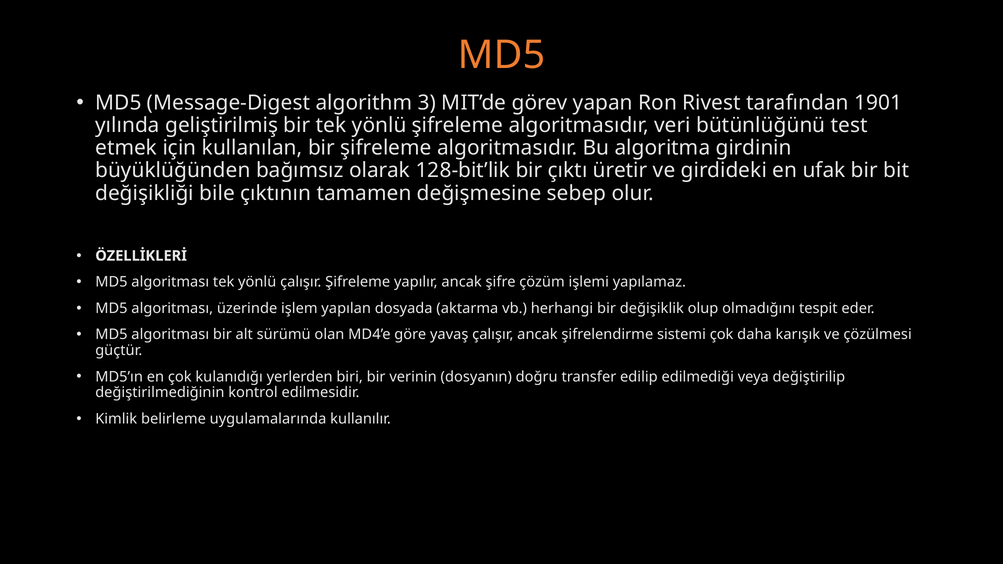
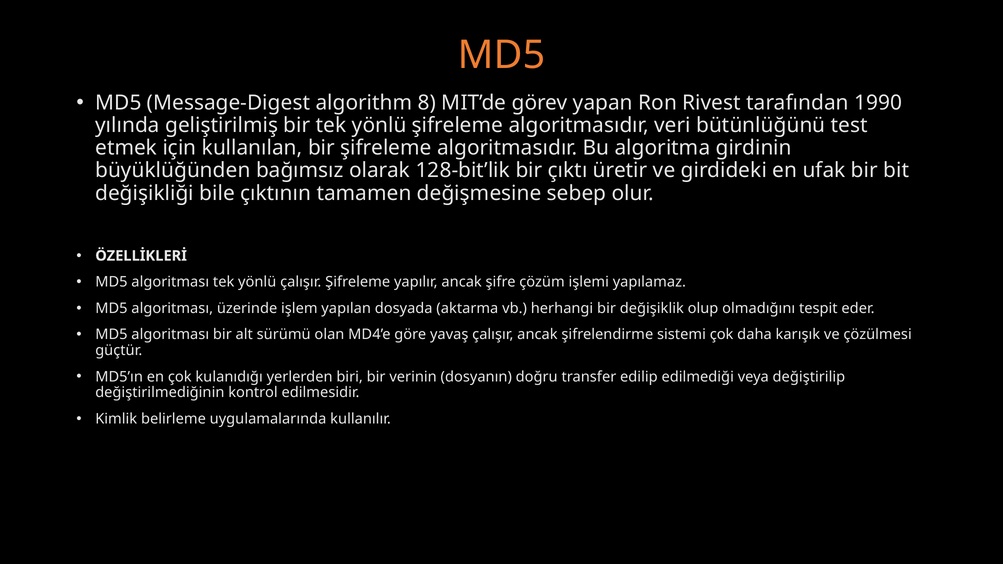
3: 3 -> 8
1901: 1901 -> 1990
